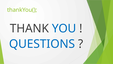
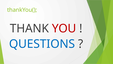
YOU colour: blue -> red
